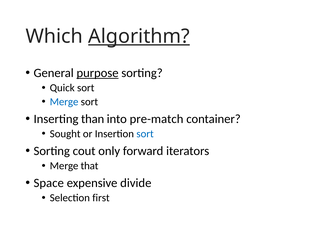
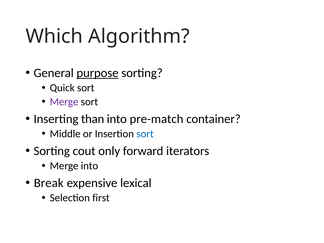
Algorithm underline: present -> none
Merge at (64, 102) colour: blue -> purple
Sought: Sought -> Middle
Merge that: that -> into
Space: Space -> Break
divide: divide -> lexical
